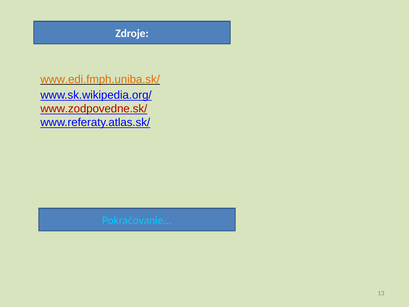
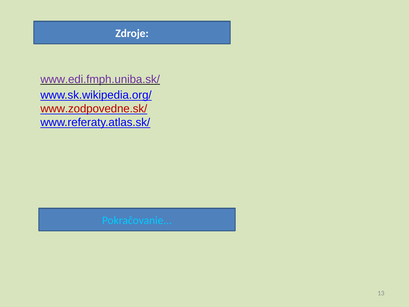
www.edi.fmph.uniba.sk/ colour: orange -> purple
